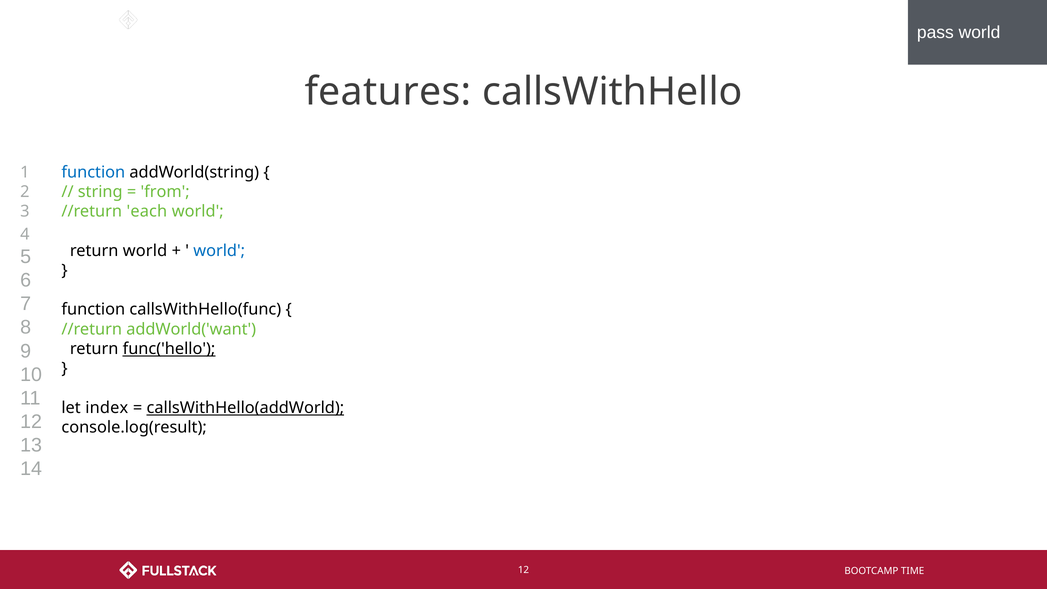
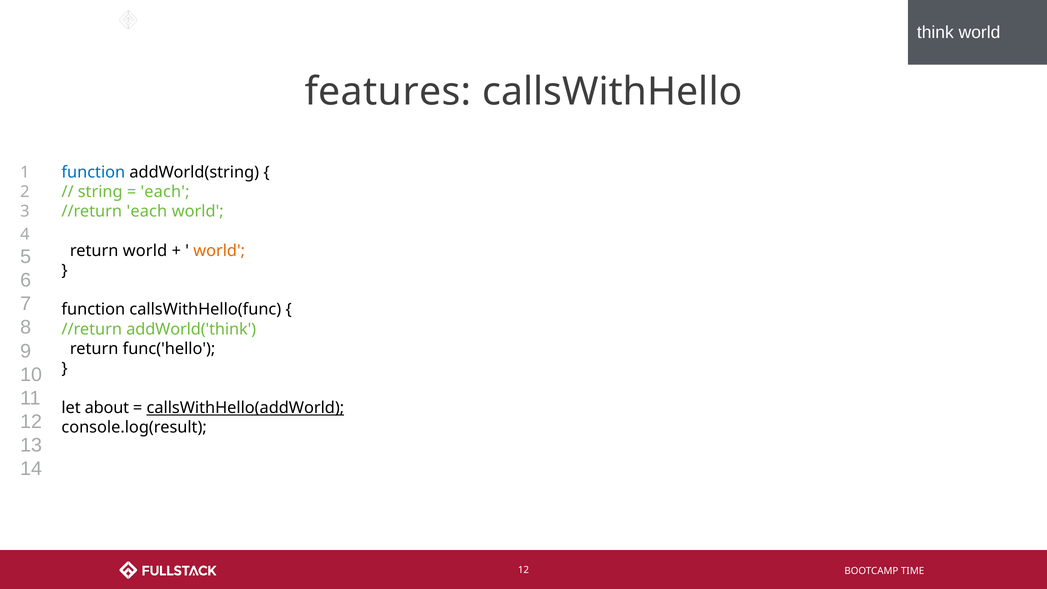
pass: pass -> think
from at (165, 192): from -> each
world at (219, 251) colour: blue -> orange
addWorld('want: addWorld('want -> addWorld('think
func('hello underline: present -> none
index: index -> about
